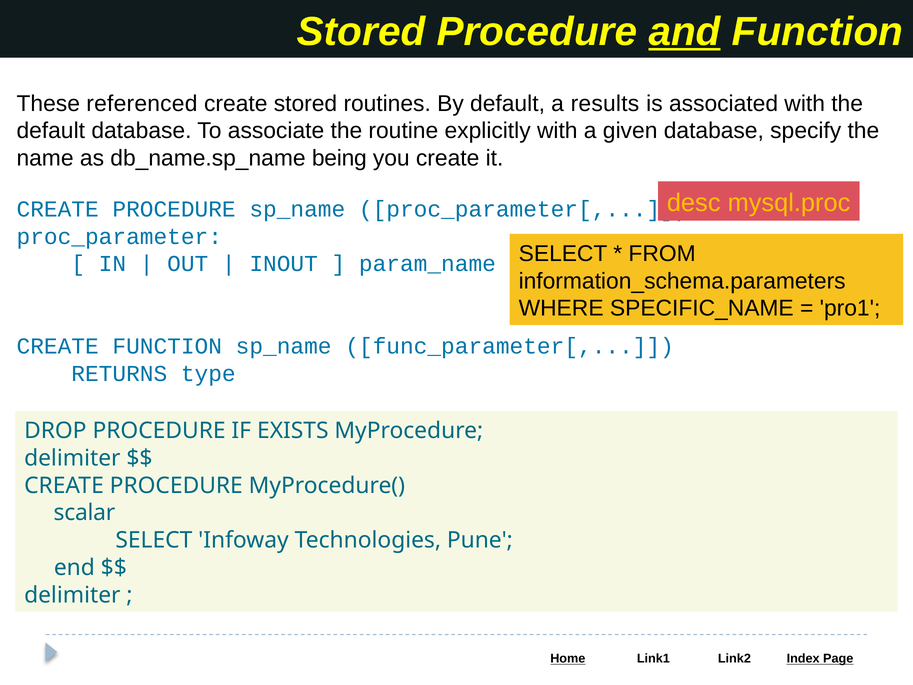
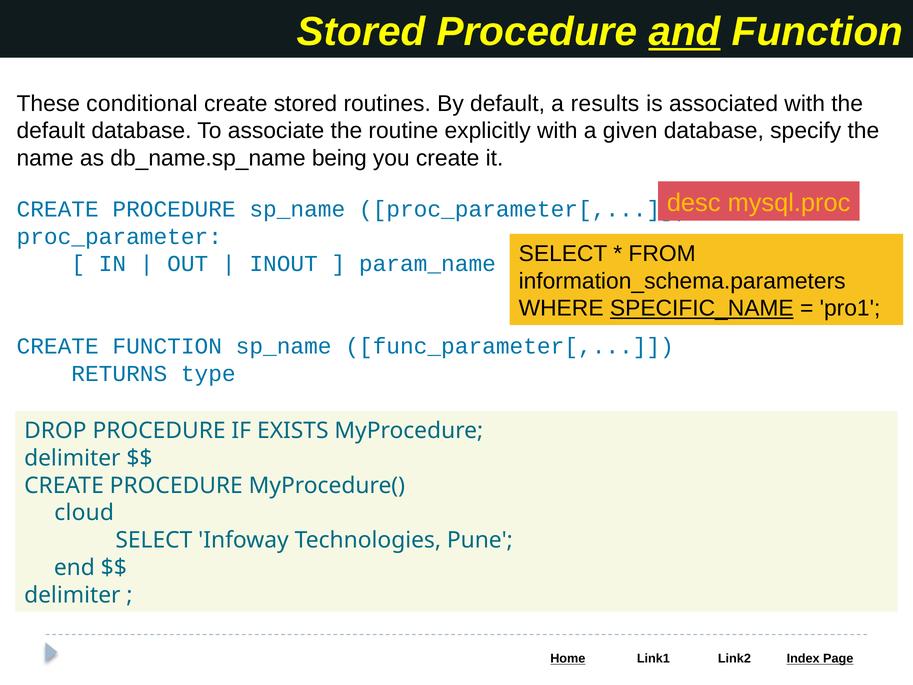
referenced: referenced -> conditional
SPECIFIC_NAME underline: none -> present
scalar: scalar -> cloud
